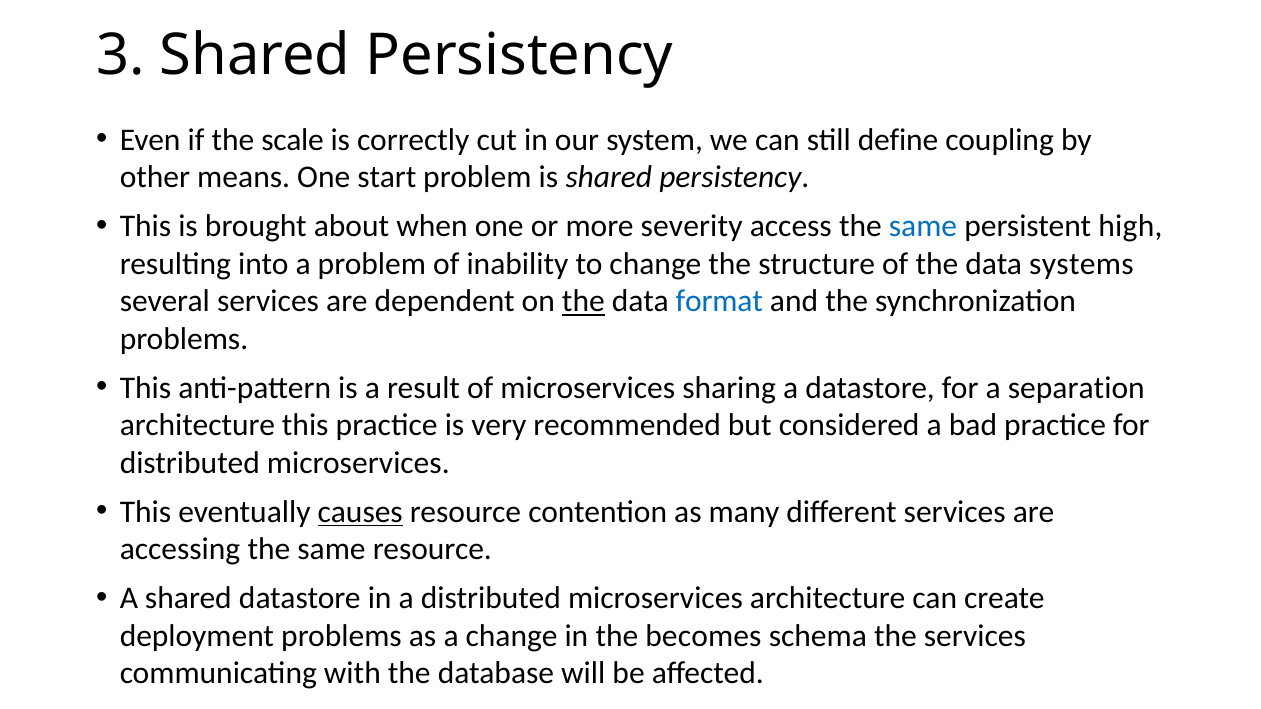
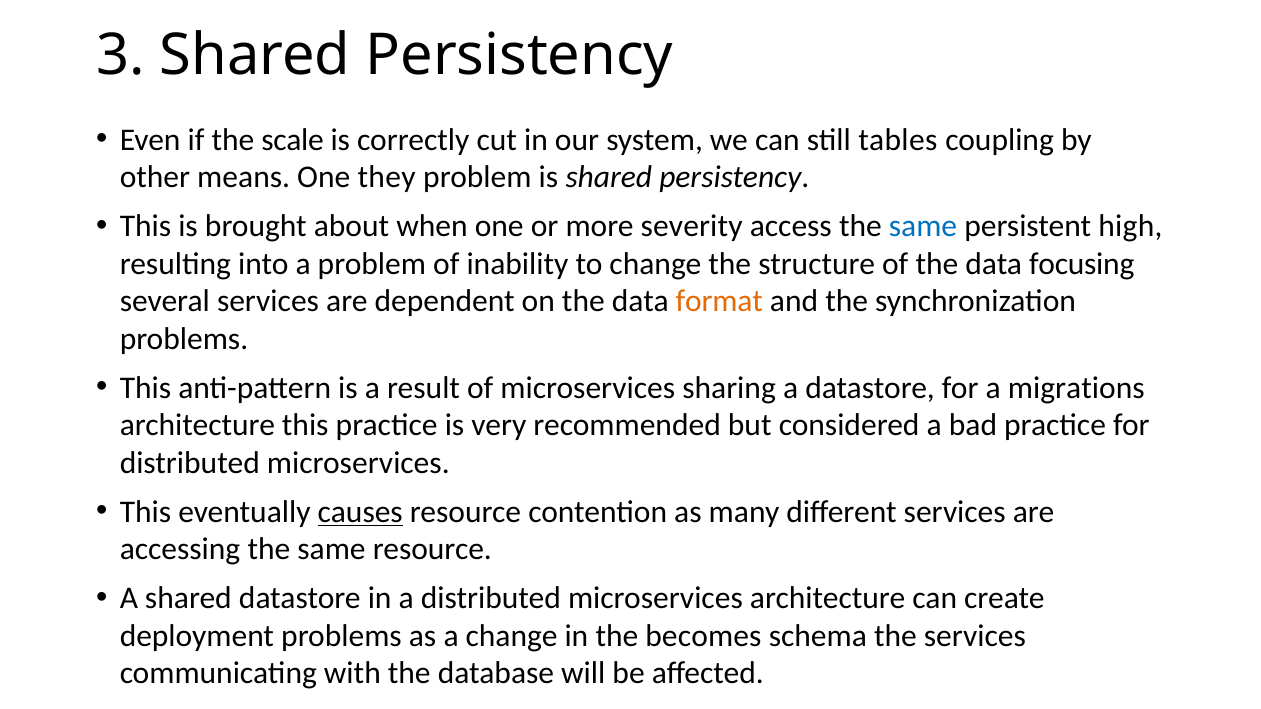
define: define -> tables
start: start -> they
systems: systems -> focusing
the at (583, 302) underline: present -> none
format colour: blue -> orange
separation: separation -> migrations
